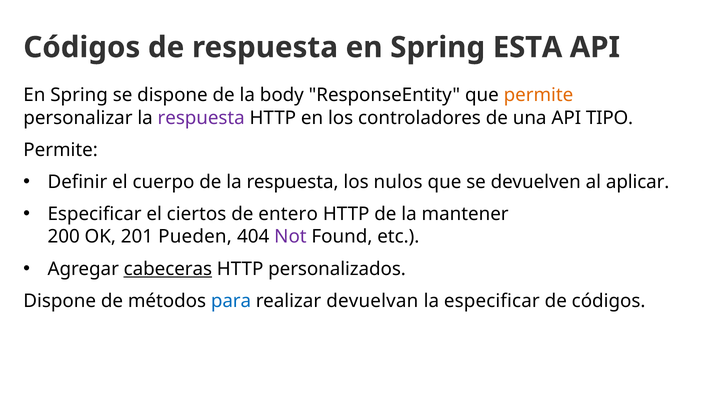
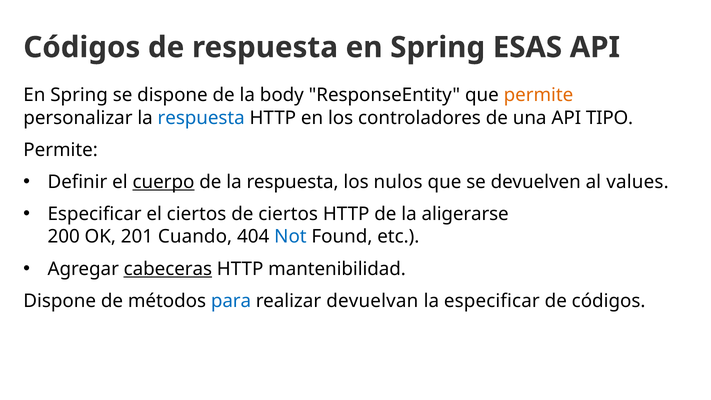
ESTA: ESTA -> ESAS
respuesta at (201, 118) colour: purple -> blue
cuerpo underline: none -> present
aplicar: aplicar -> values
de entero: entero -> ciertos
mantener: mantener -> aligerarse
Pueden: Pueden -> Cuando
Not colour: purple -> blue
personalizados: personalizados -> mantenibilidad
